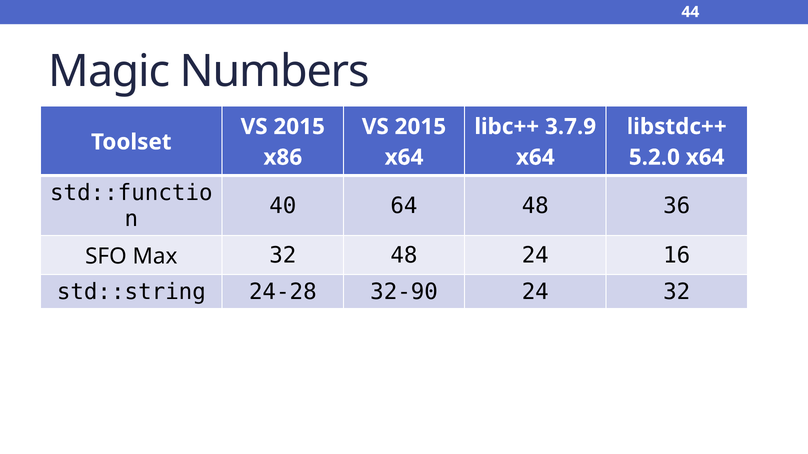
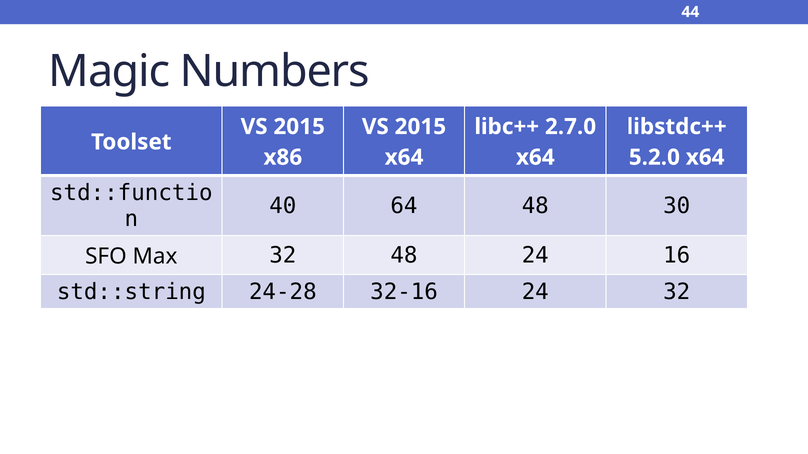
3.7.9: 3.7.9 -> 2.7.0
36: 36 -> 30
32-90: 32-90 -> 32-16
